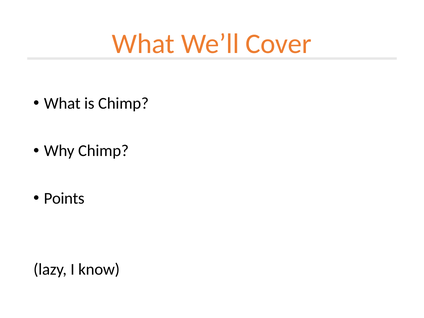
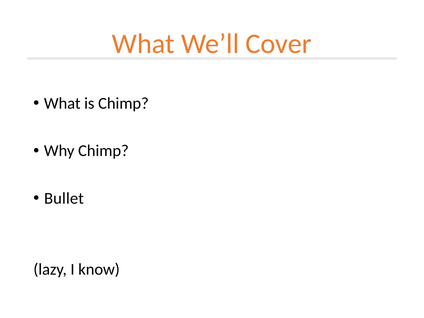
Points: Points -> Bullet
